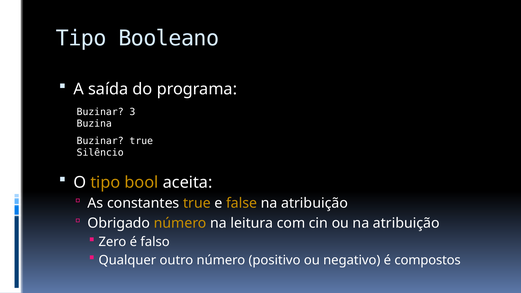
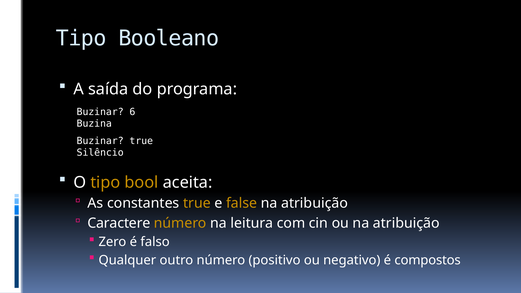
3: 3 -> 6
Obrigado: Obrigado -> Caractere
